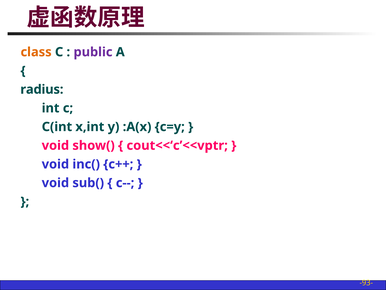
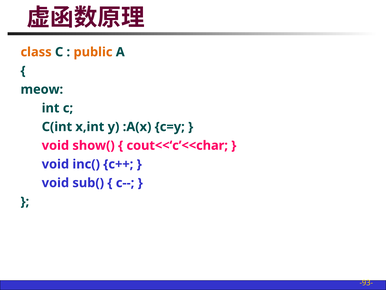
public colour: purple -> orange
radius: radius -> meow
cout<<‘c’<<vptr: cout<<‘c’<<vptr -> cout<<‘c’<<char
